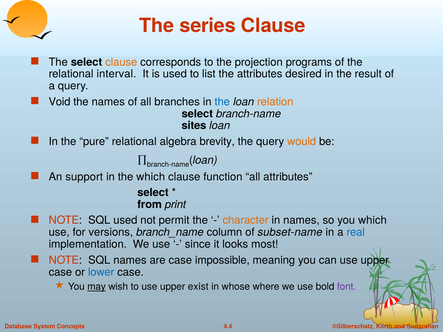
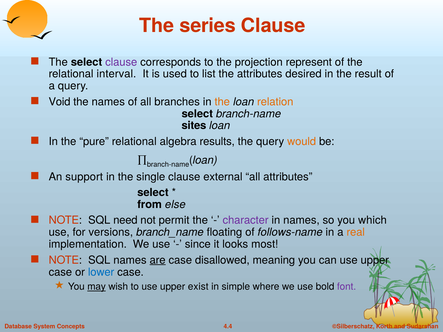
clause at (121, 62) colour: orange -> purple
programs: programs -> represent
the at (222, 102) colour: blue -> orange
brevity: brevity -> results
the which: which -> single
function: function -> external
print: print -> else
SQL used: used -> need
character colour: orange -> purple
column: column -> floating
subset-name: subset-name -> follows-name
real colour: blue -> orange
are underline: none -> present
impossible: impossible -> disallowed
whose: whose -> simple
